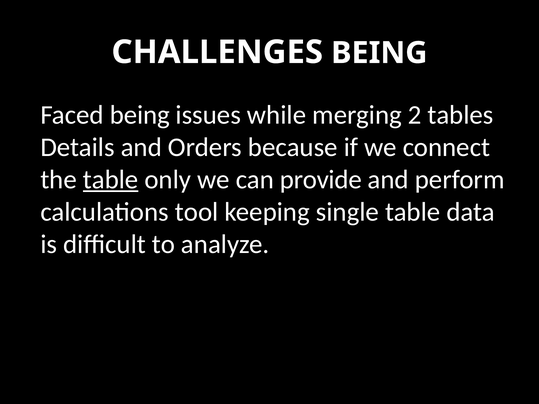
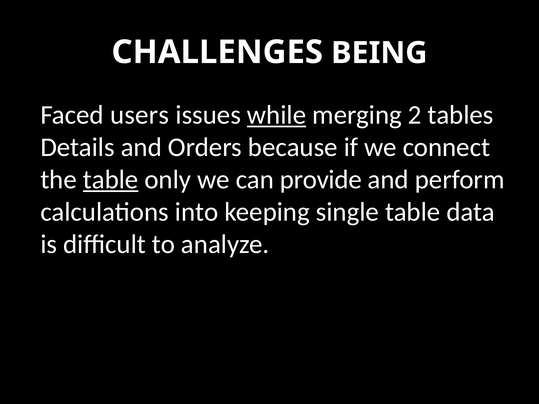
Faced being: being -> users
while underline: none -> present
tool: tool -> into
